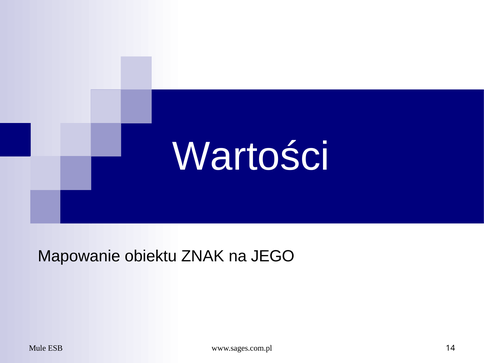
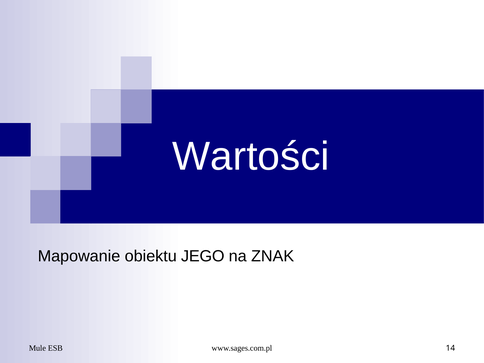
ZNAK: ZNAK -> JEGO
JEGO: JEGO -> ZNAK
